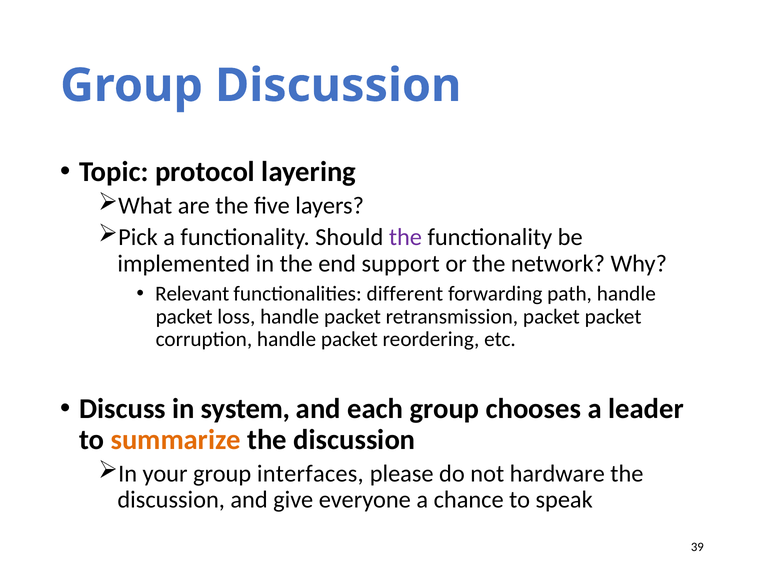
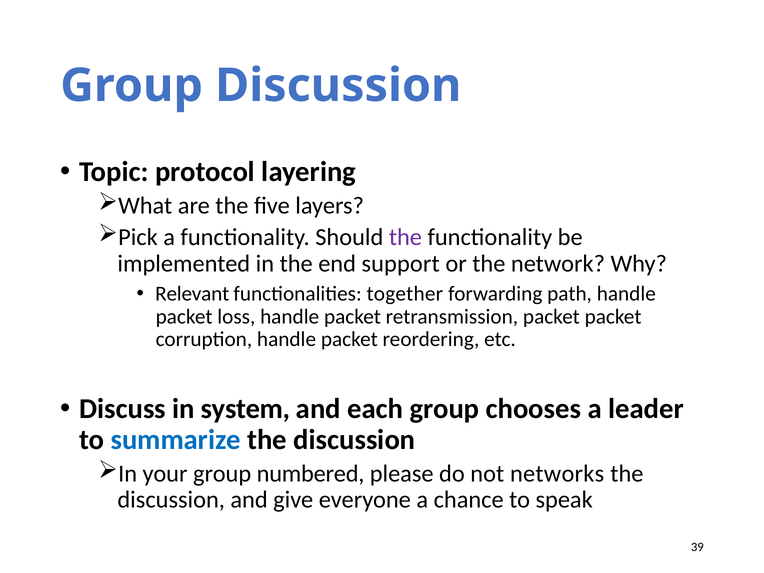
different: different -> together
summarize colour: orange -> blue
interfaces: interfaces -> numbered
hardware: hardware -> networks
